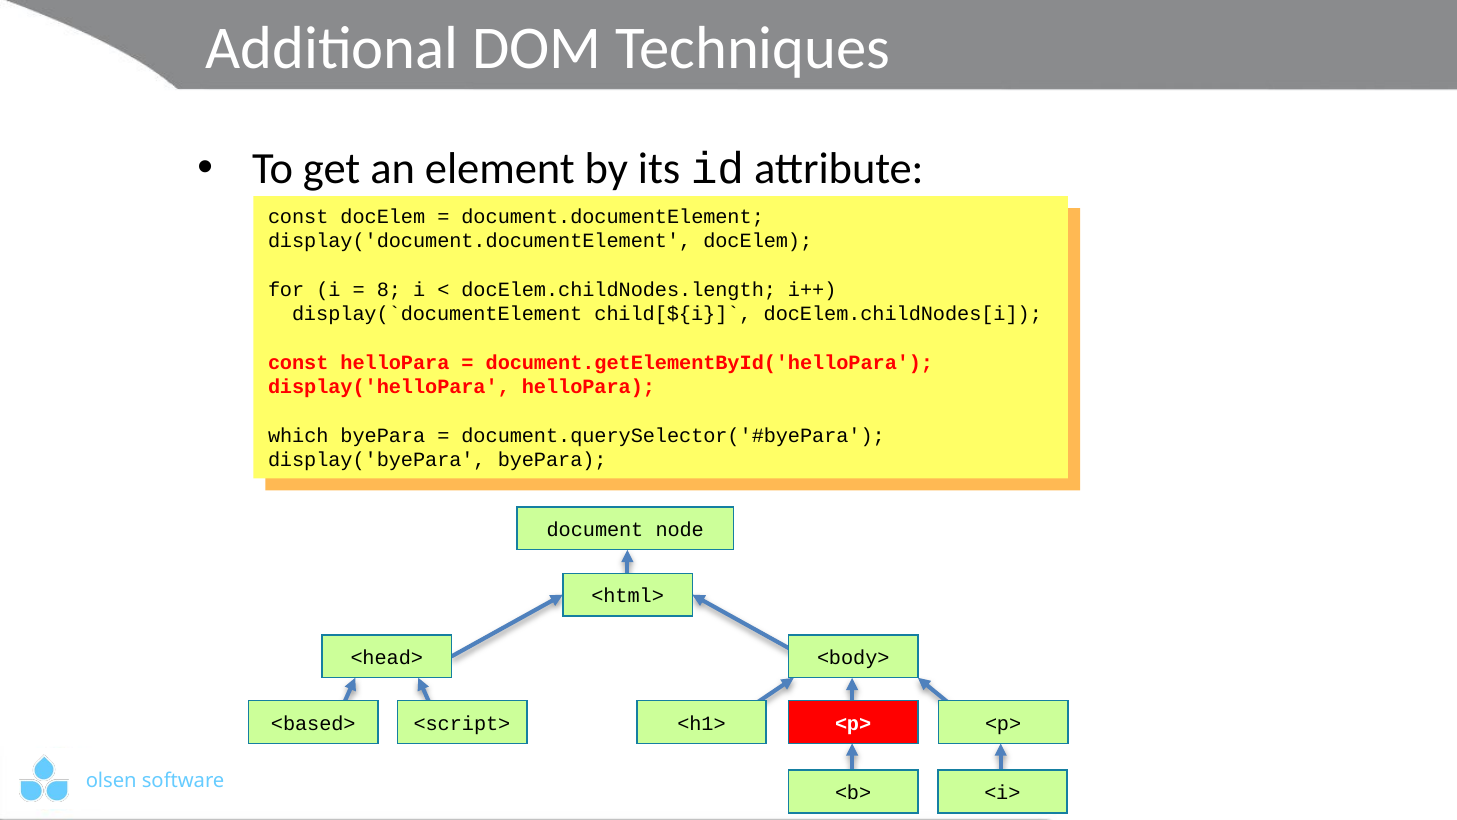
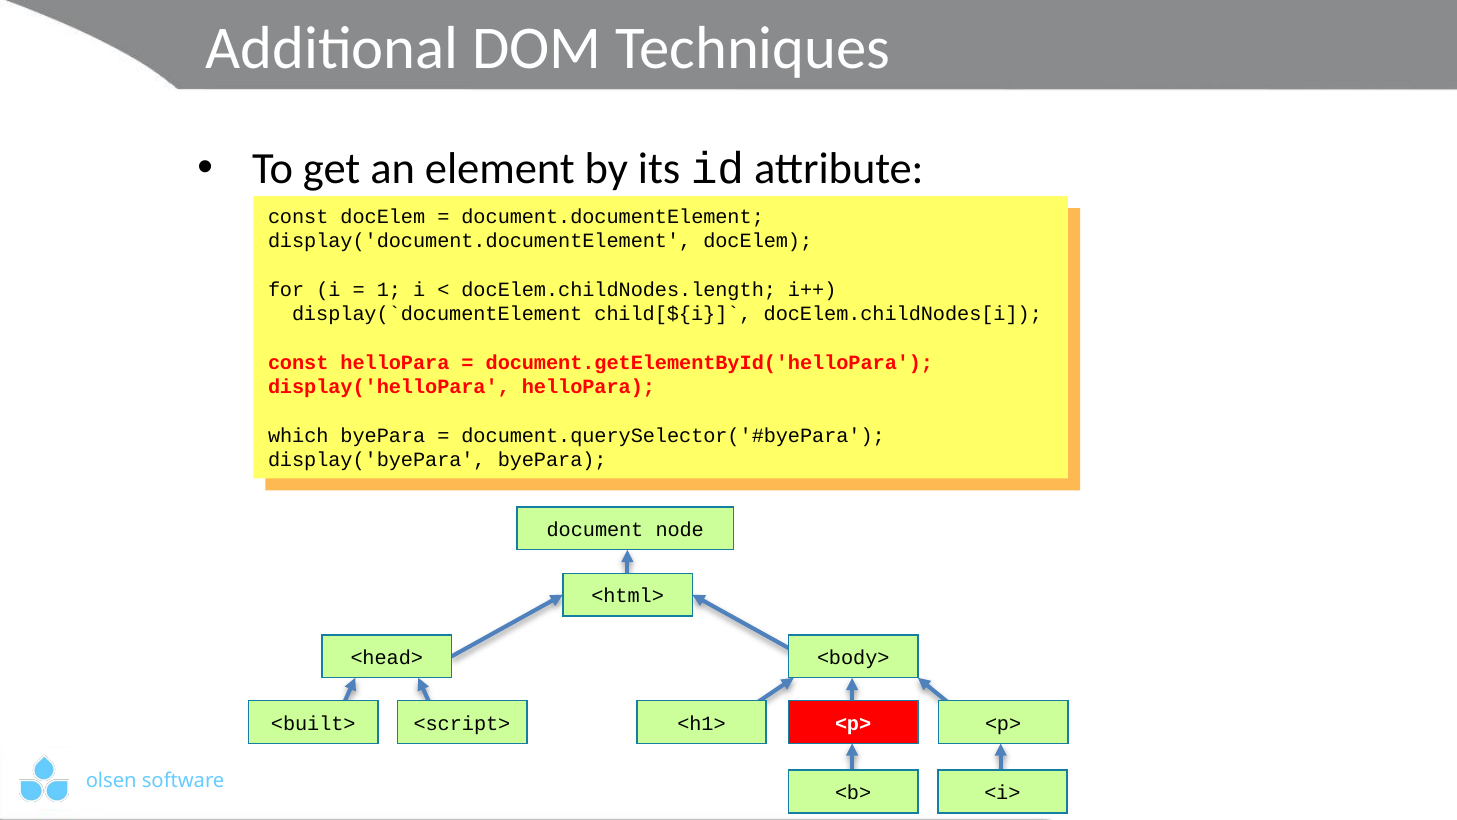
8: 8 -> 1
<based>: <based> -> <built>
